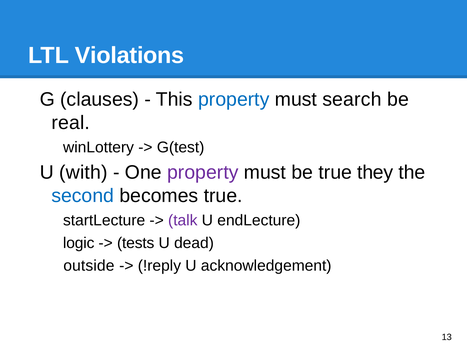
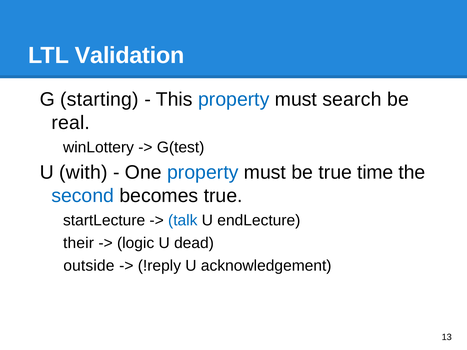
Violations: Violations -> Validation
clauses: clauses -> starting
property at (203, 173) colour: purple -> blue
they: they -> time
talk colour: purple -> blue
logic: logic -> their
tests: tests -> logic
